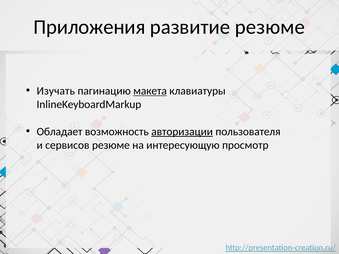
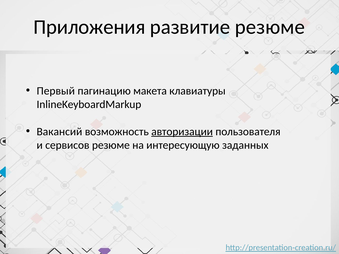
Изучать: Изучать -> Первый
макета underline: present -> none
Обладает: Обладает -> Вакансий
просмотр: просмотр -> заданных
